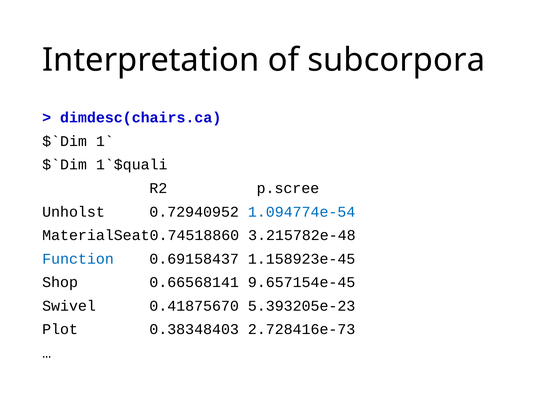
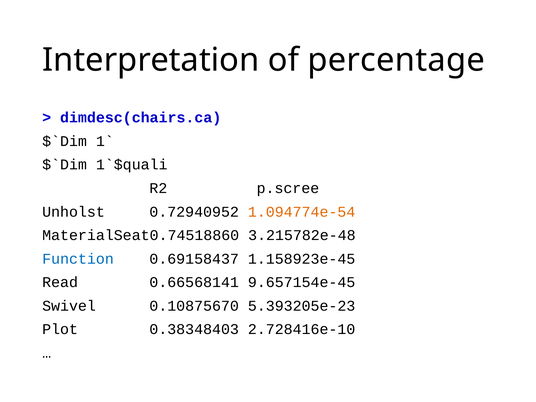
subcorpora: subcorpora -> percentage
1.094774e-54 colour: blue -> orange
Shop: Shop -> Read
0.41875670: 0.41875670 -> 0.10875670
2.728416e-73: 2.728416e-73 -> 2.728416e-10
